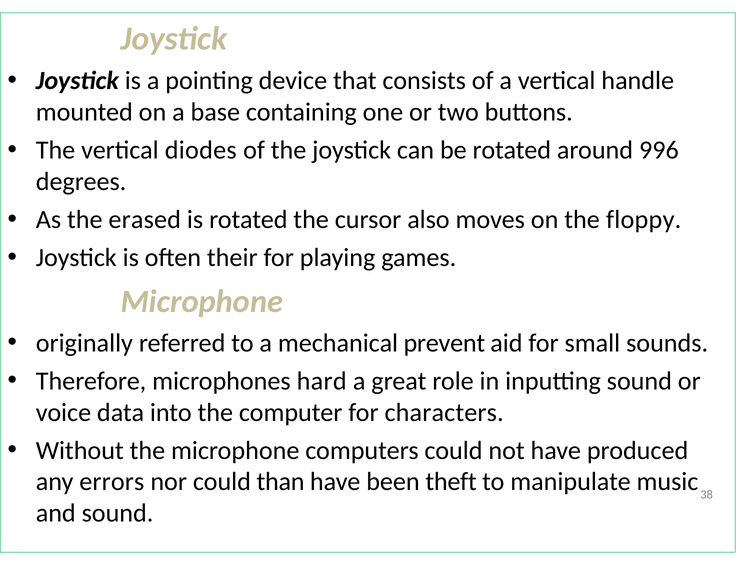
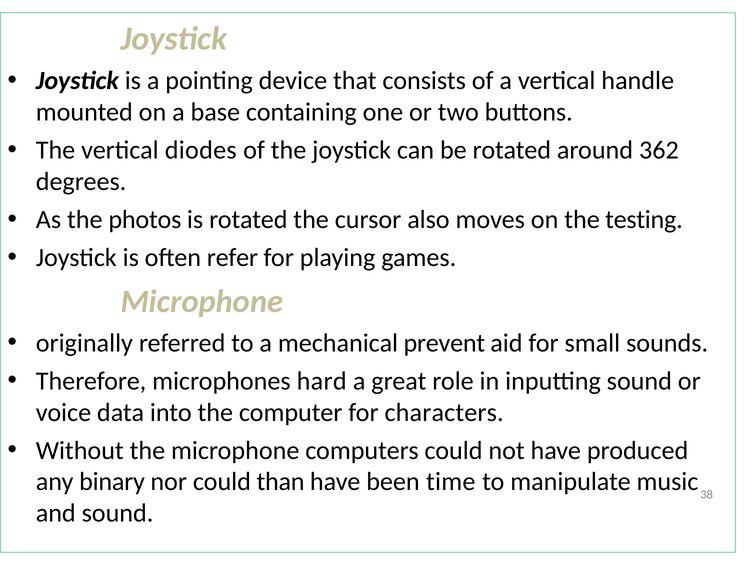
996: 996 -> 362
erased: erased -> photos
floppy: floppy -> testing
their: their -> refer
errors: errors -> binary
theft: theft -> time
